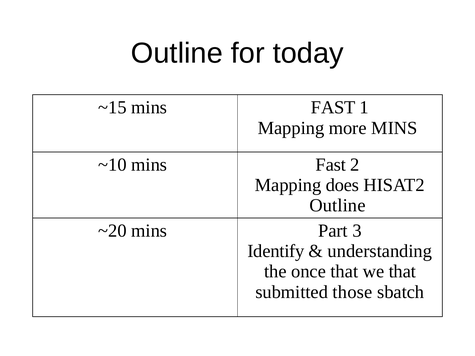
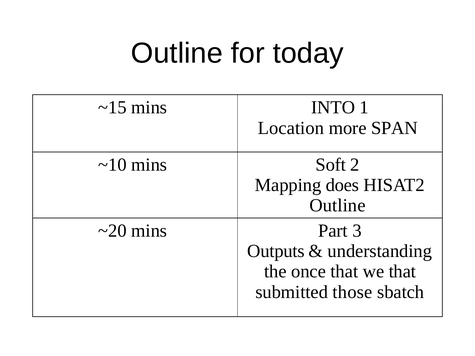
~15 mins FAST: FAST -> INTO
Mapping at (291, 128): Mapping -> Location
more MINS: MINS -> SPAN
~10 mins Fast: Fast -> Soft
Identify: Identify -> Outputs
